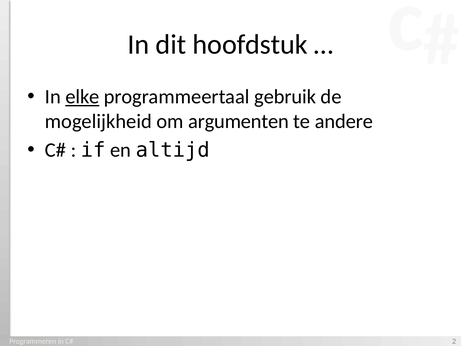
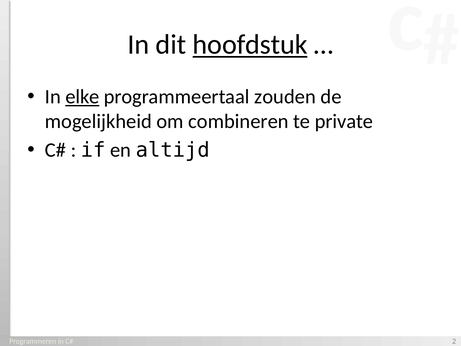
hoofdstuk underline: none -> present
gebruik: gebruik -> zouden
argumenten: argumenten -> combineren
andere: andere -> private
